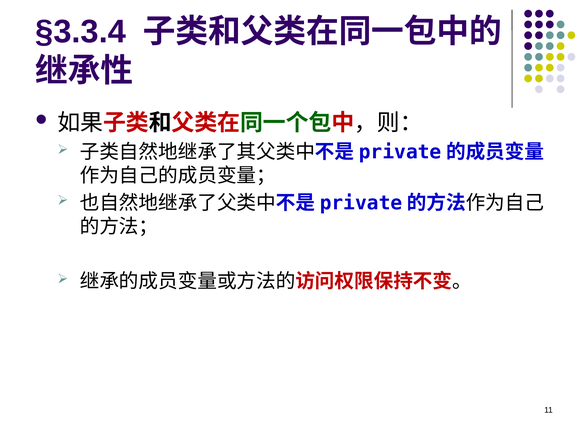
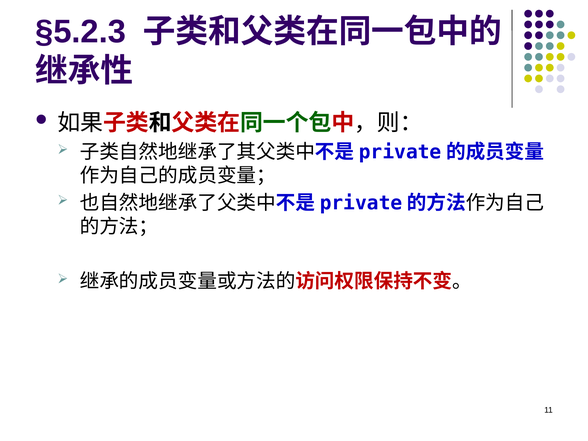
§3.3.4: §3.3.4 -> §5.2.3
